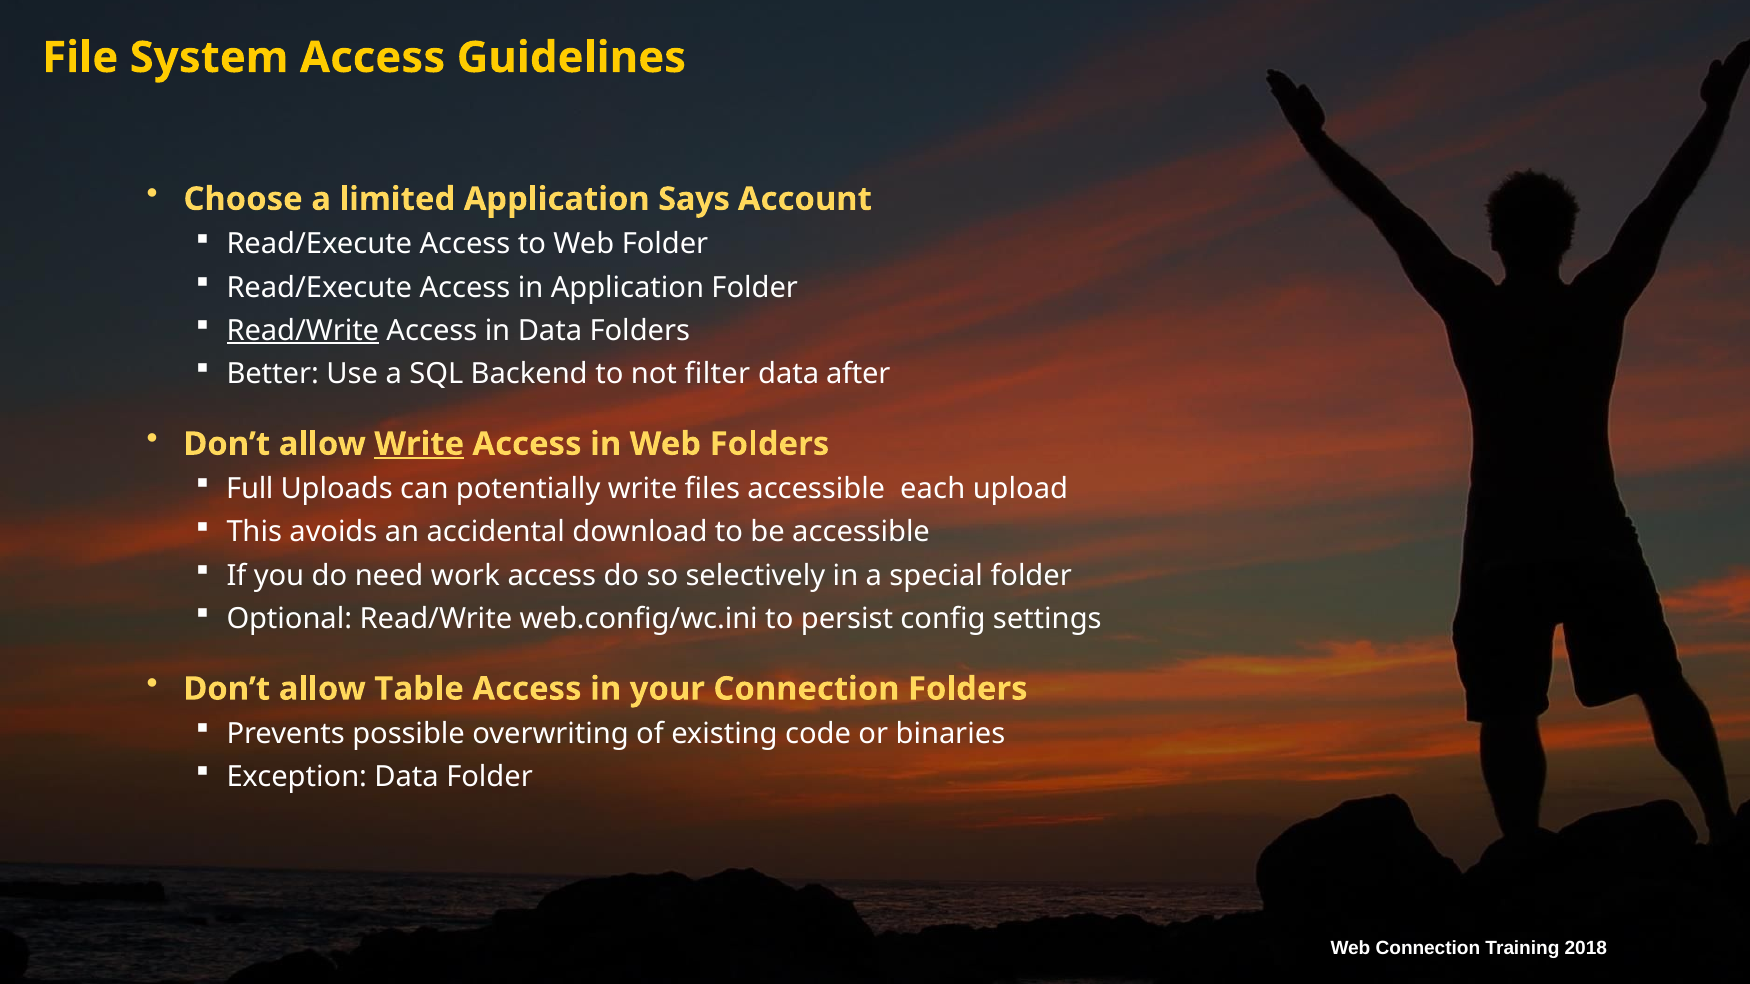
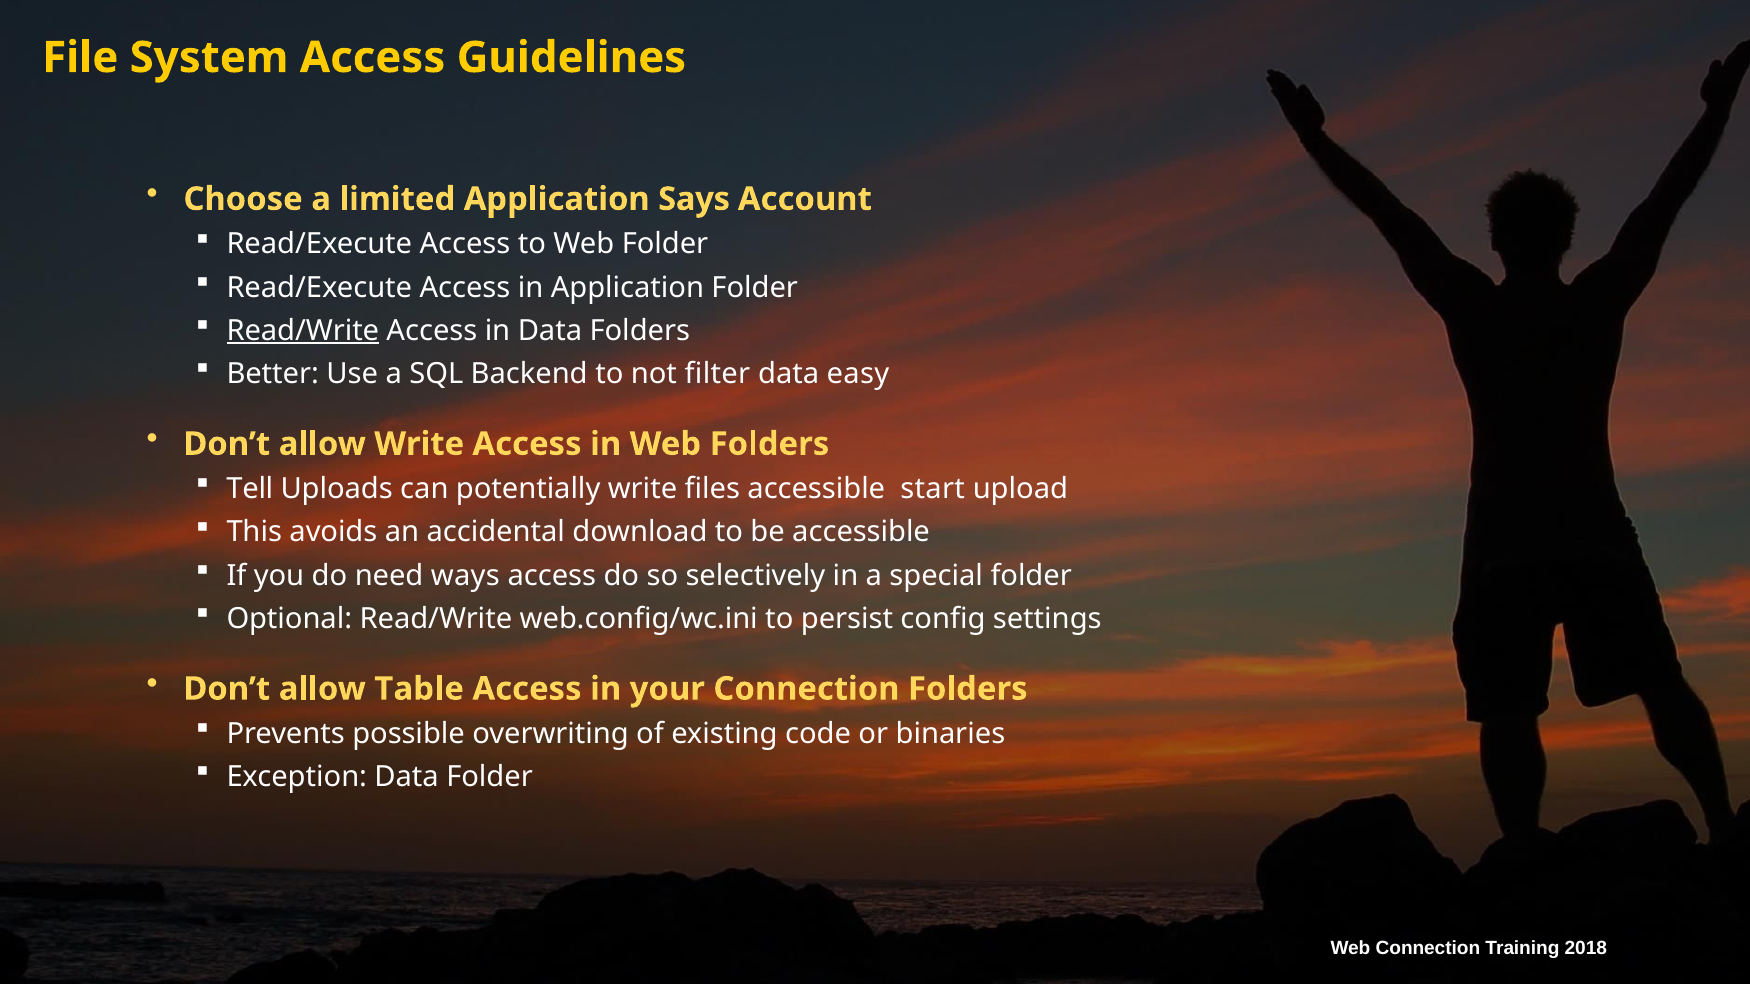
after: after -> easy
Write at (419, 444) underline: present -> none
Full: Full -> Tell
each: each -> start
work: work -> ways
